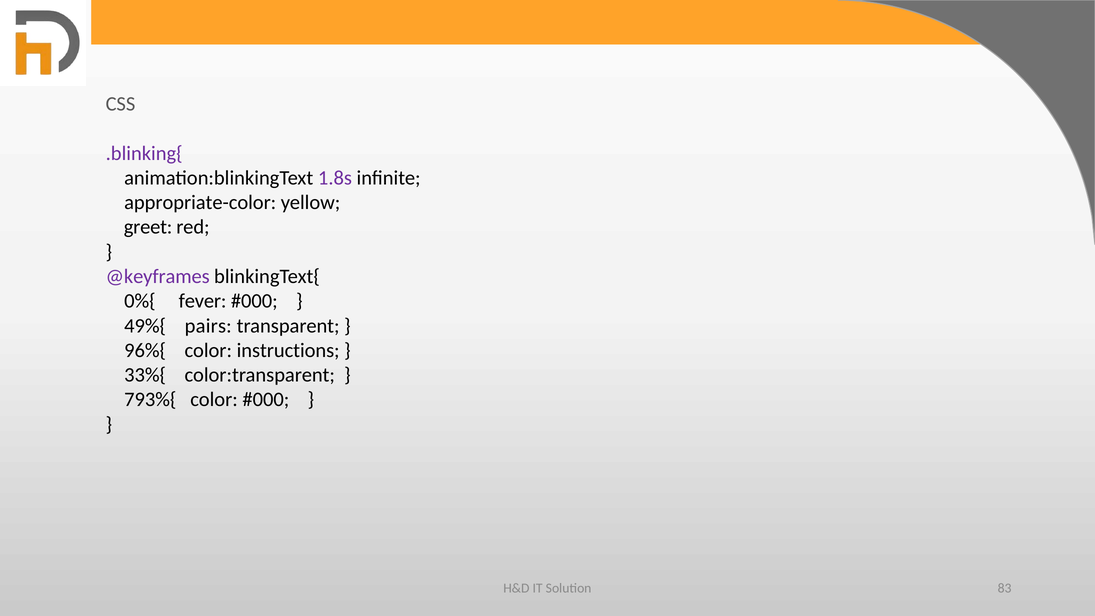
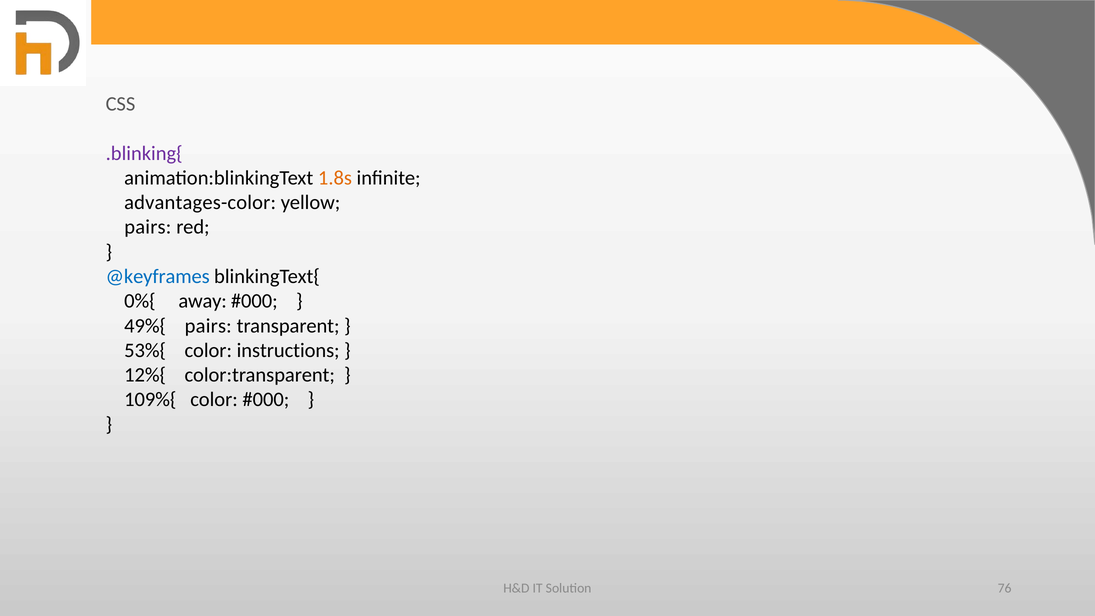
1.8s colour: purple -> orange
appropriate-color: appropriate-color -> advantages-color
greet at (148, 227): greet -> pairs
@keyframes colour: purple -> blue
fever: fever -> away
96%{: 96%{ -> 53%{
33%{: 33%{ -> 12%{
793%{: 793%{ -> 109%{
83: 83 -> 76
